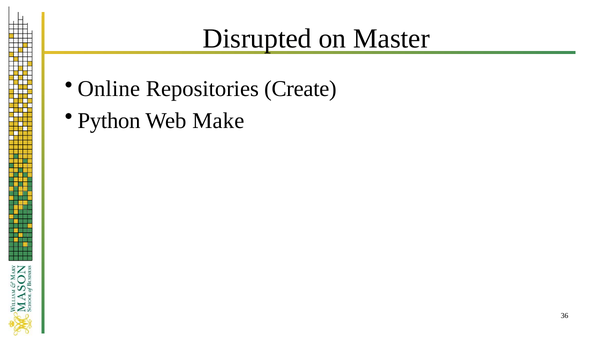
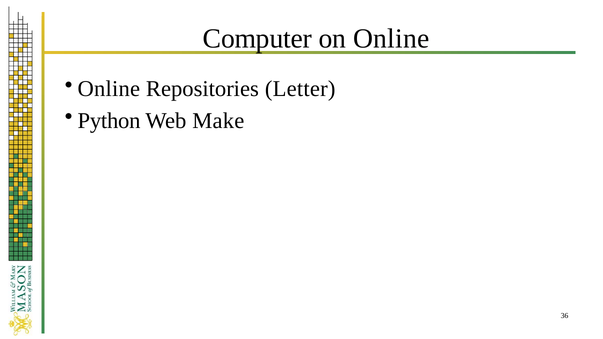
Disrupted: Disrupted -> Computer
on Master: Master -> Online
Create: Create -> Letter
